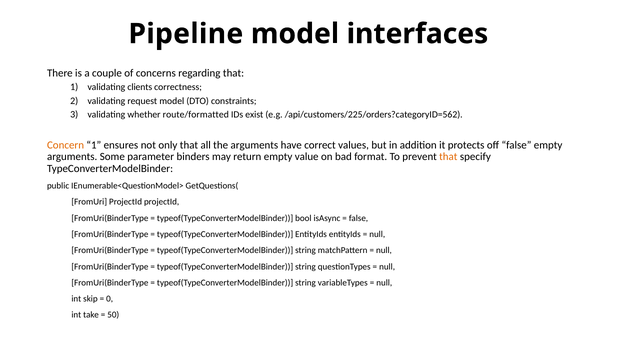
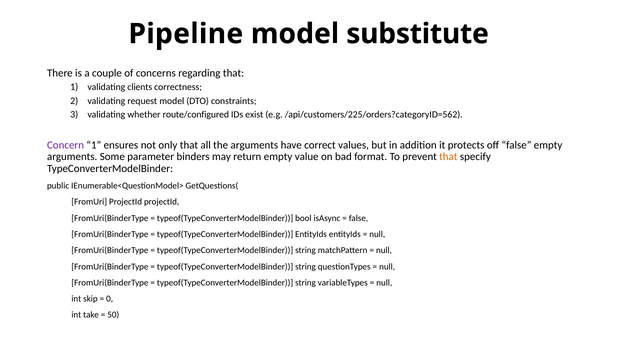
interfaces: interfaces -> substitute
route/formatted: route/formatted -> route/configured
Concern colour: orange -> purple
